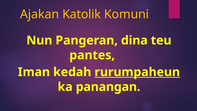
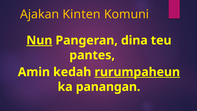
Katolik: Katolik -> Kinten
Nun underline: none -> present
Iman: Iman -> Amin
